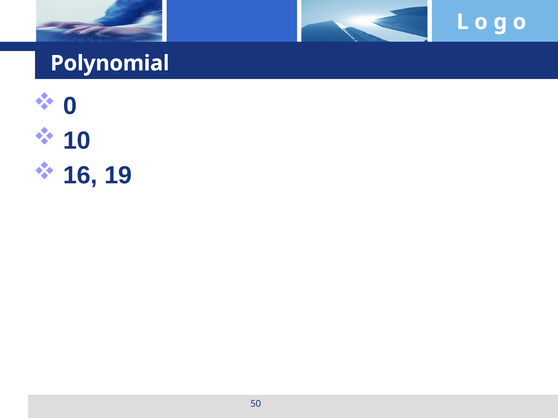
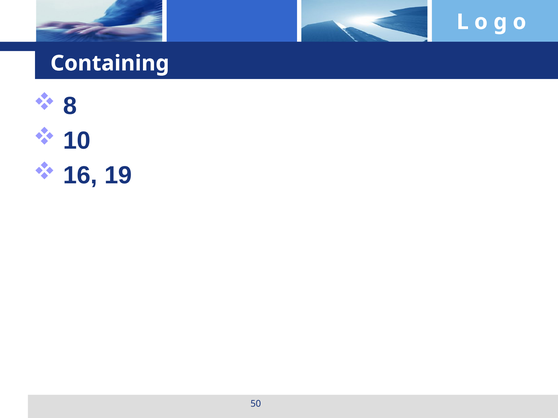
Polynomial: Polynomial -> Containing
0: 0 -> 8
